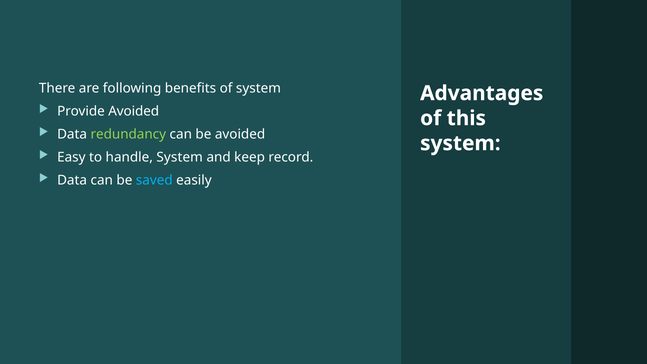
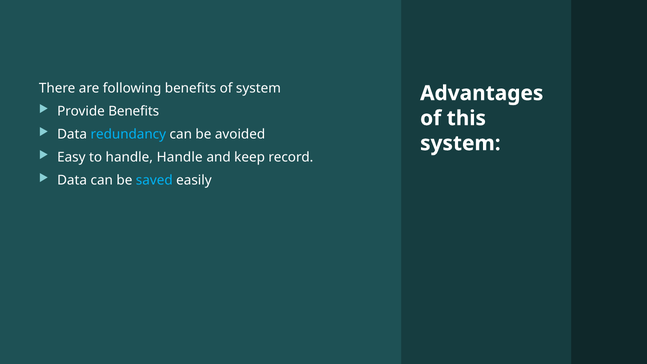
Provide Avoided: Avoided -> Benefits
redundancy colour: light green -> light blue
handle System: System -> Handle
